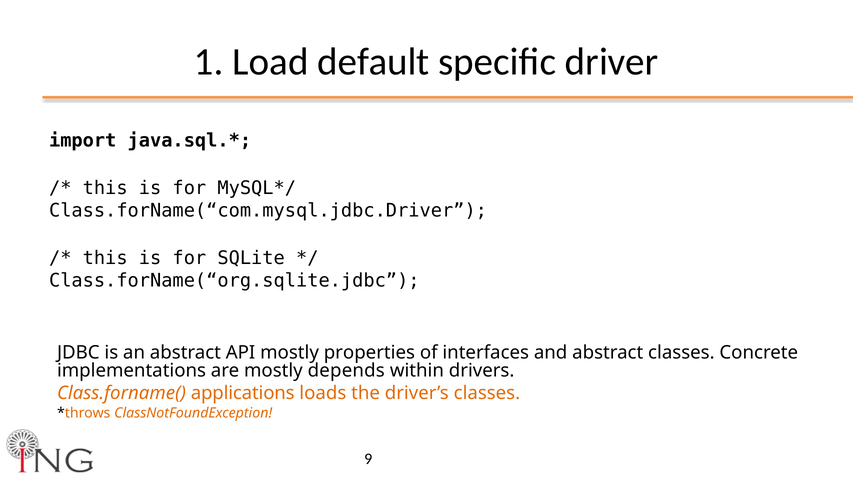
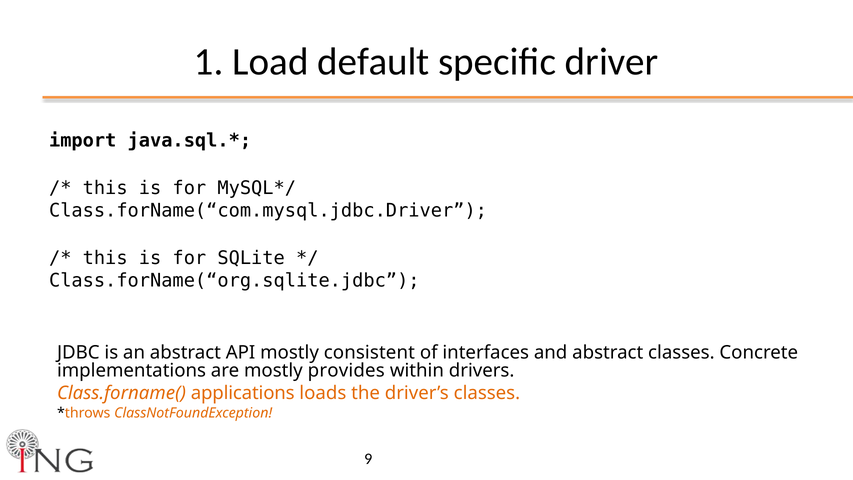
properties: properties -> consistent
depends: depends -> provides
